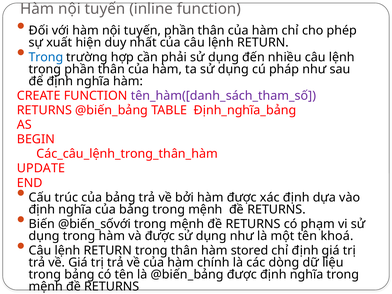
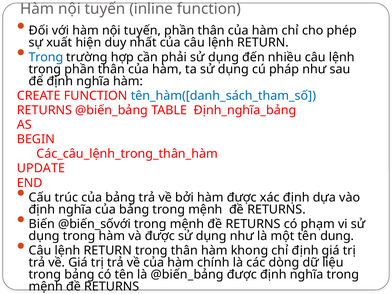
tên_hàm([danh_sách_tham_số colour: purple -> blue
khoá: khoá -> dụng
stored: stored -> khong
